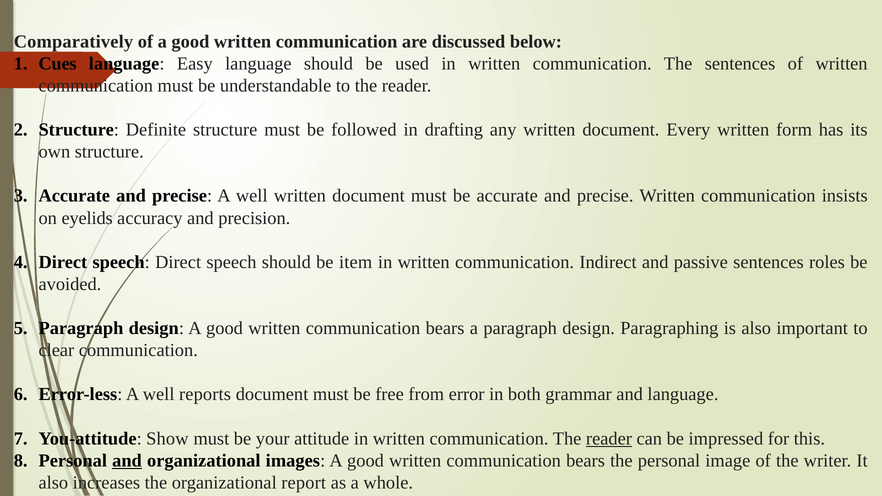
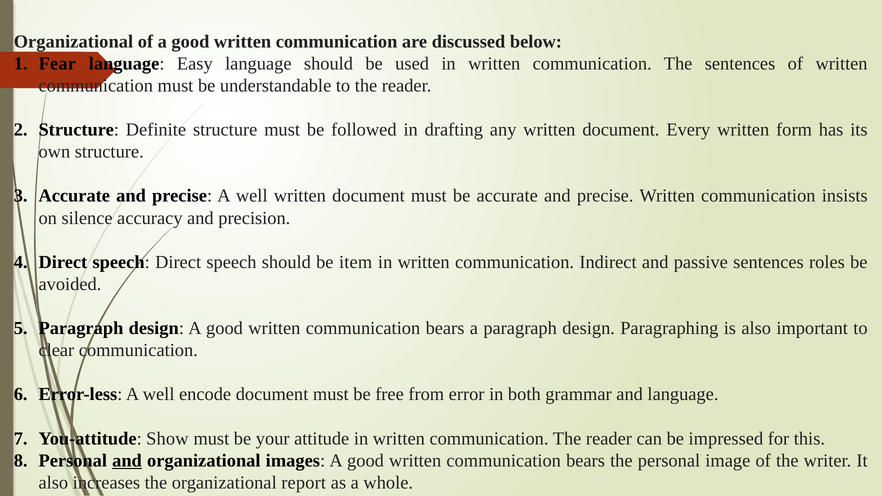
Comparatively at (73, 42): Comparatively -> Organizational
Cues: Cues -> Fear
eyelids: eyelids -> silence
reports: reports -> encode
reader at (609, 439) underline: present -> none
